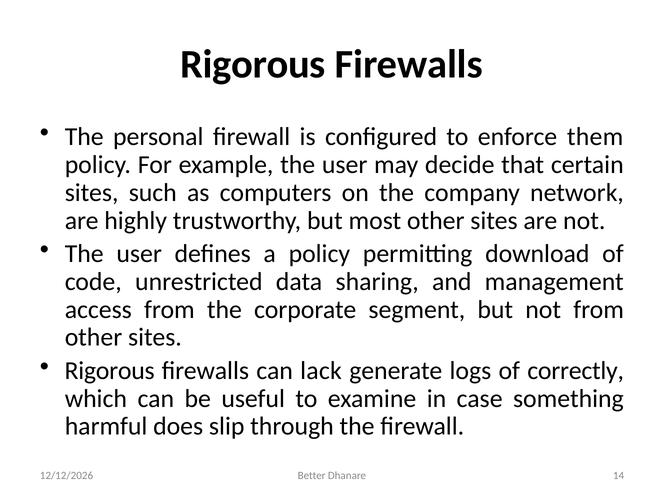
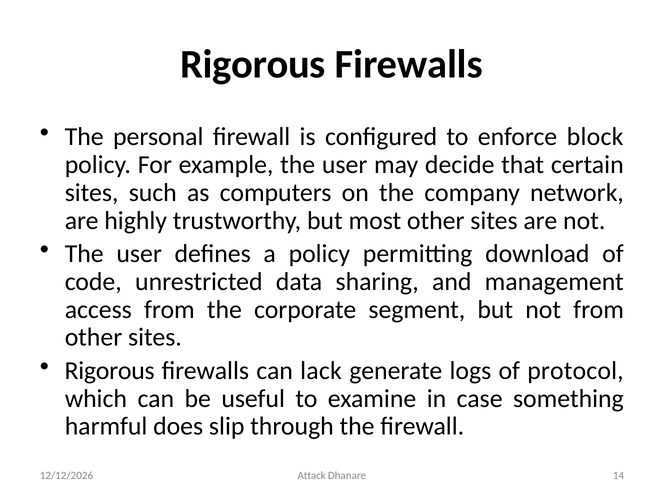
them: them -> block
correctly: correctly -> protocol
Better: Better -> Attack
